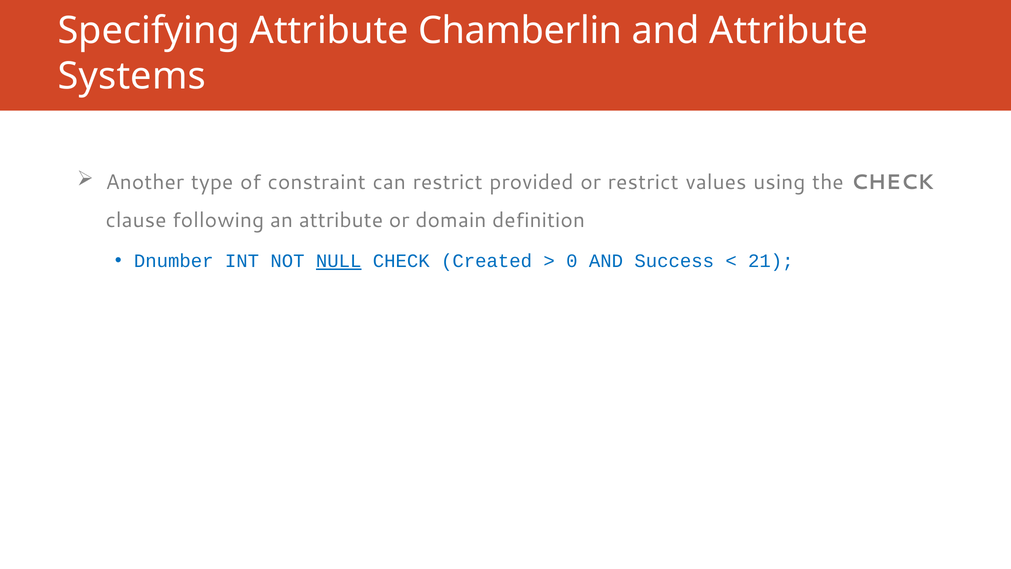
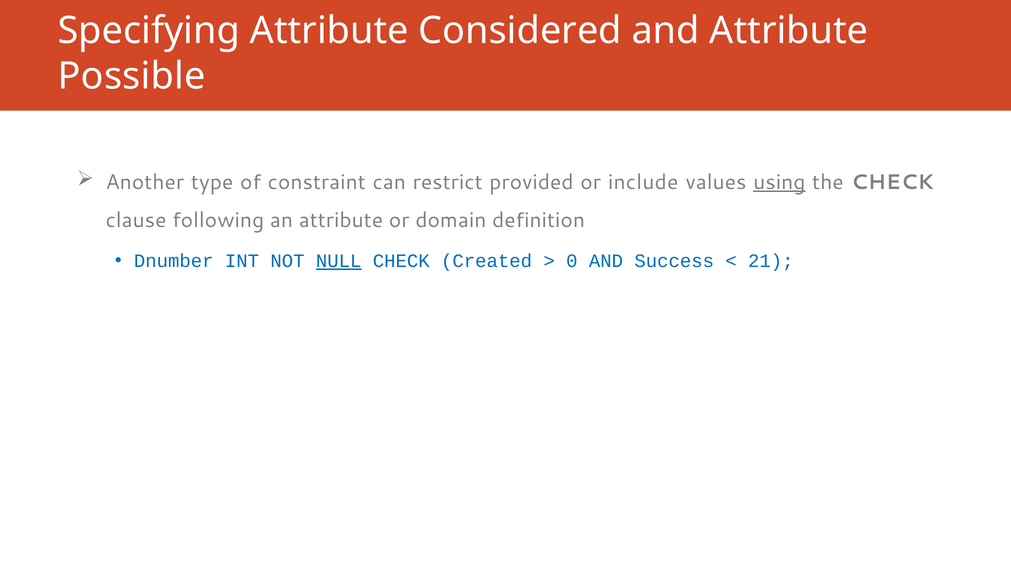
Chamberlin: Chamberlin -> Considered
Systems: Systems -> Possible
or restrict: restrict -> include
using underline: none -> present
